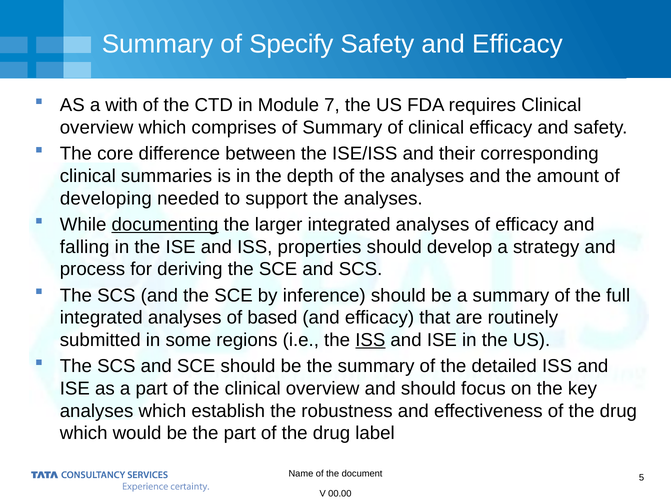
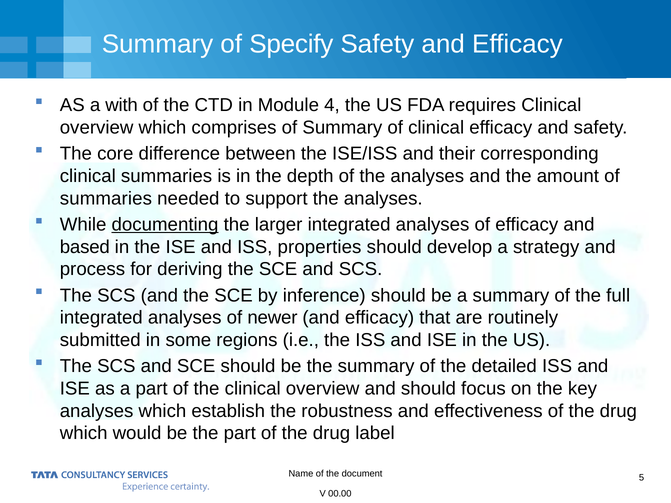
7: 7 -> 4
developing at (106, 199): developing -> summaries
falling: falling -> based
based: based -> newer
ISS at (370, 340) underline: present -> none
